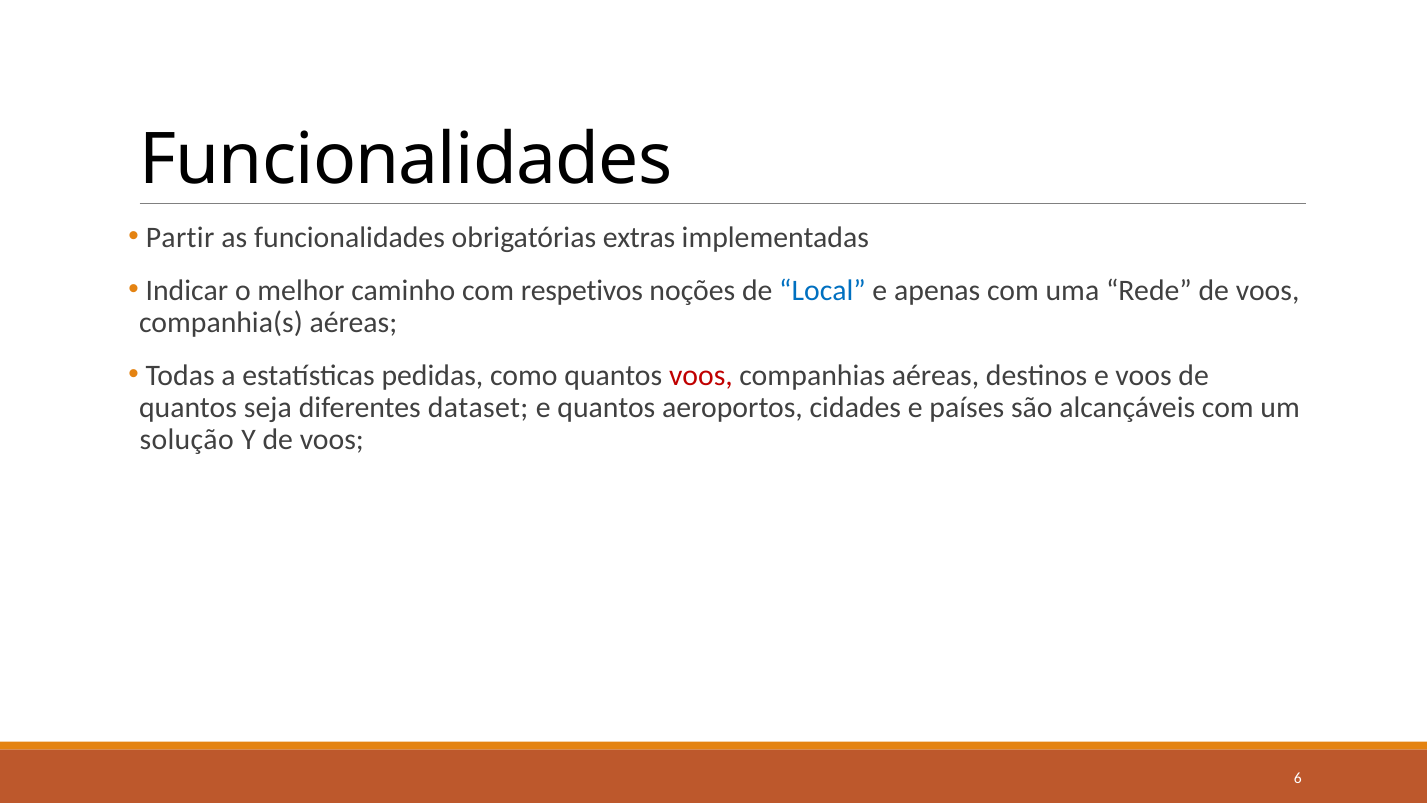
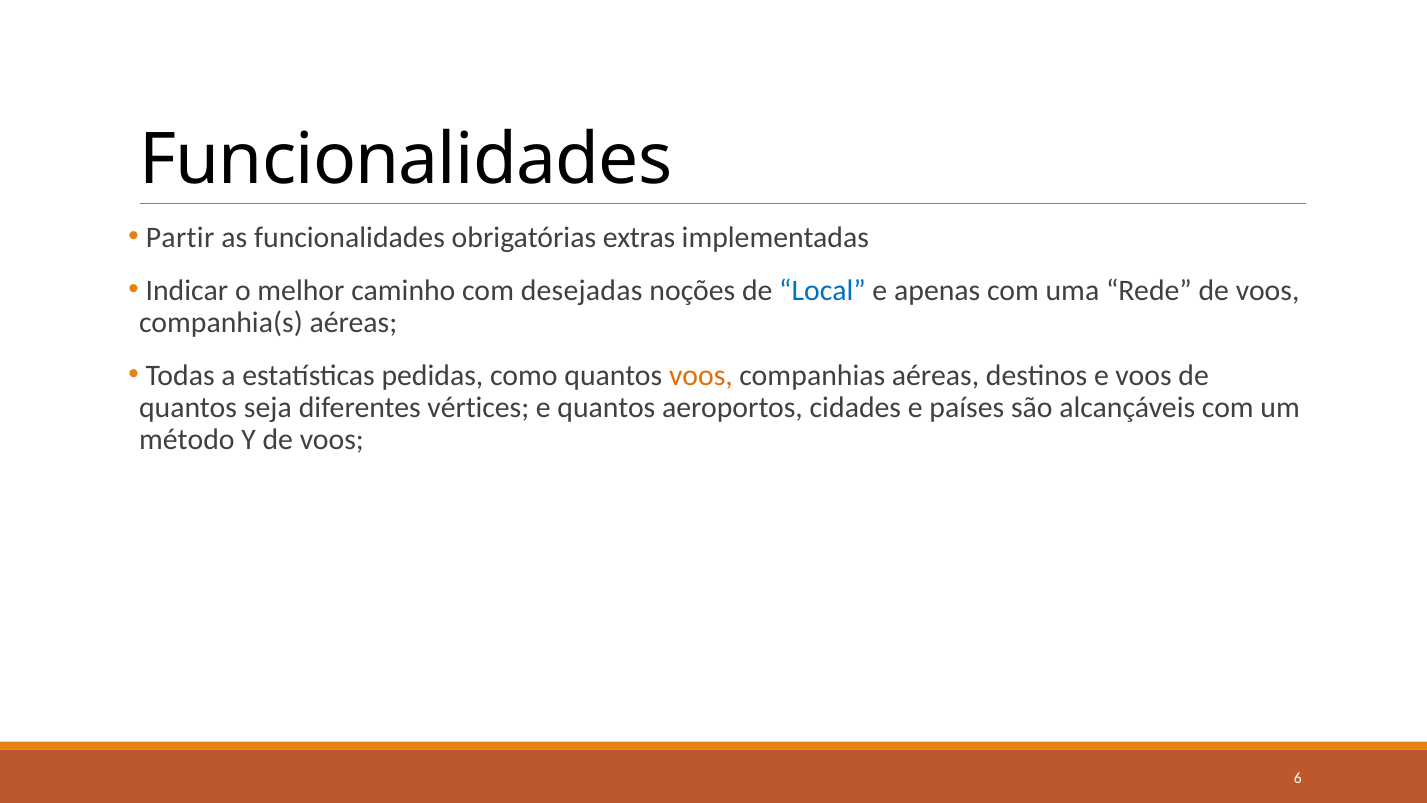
respetivos: respetivos -> desejadas
voos at (701, 375) colour: red -> orange
dataset: dataset -> vértices
solução: solução -> método
